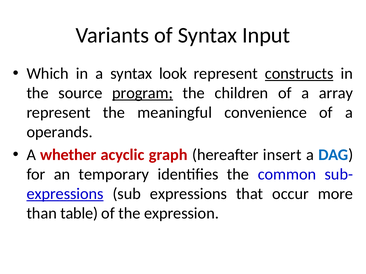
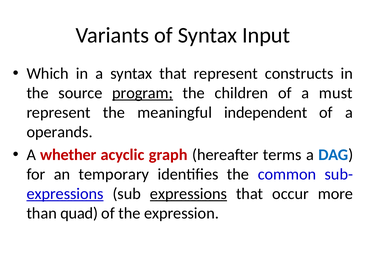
syntax look: look -> that
constructs underline: present -> none
array: array -> must
convenience: convenience -> independent
insert: insert -> terms
expressions at (189, 194) underline: none -> present
table: table -> quad
